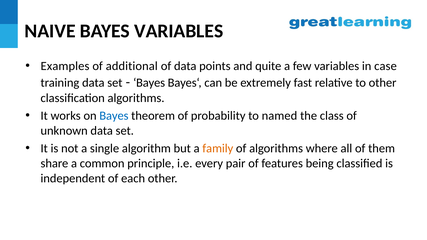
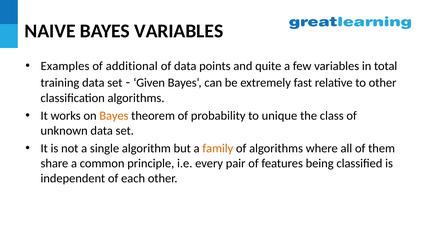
case: case -> total
Bayes at (149, 83): Bayes -> Given
Bayes at (114, 116) colour: blue -> orange
named: named -> unique
